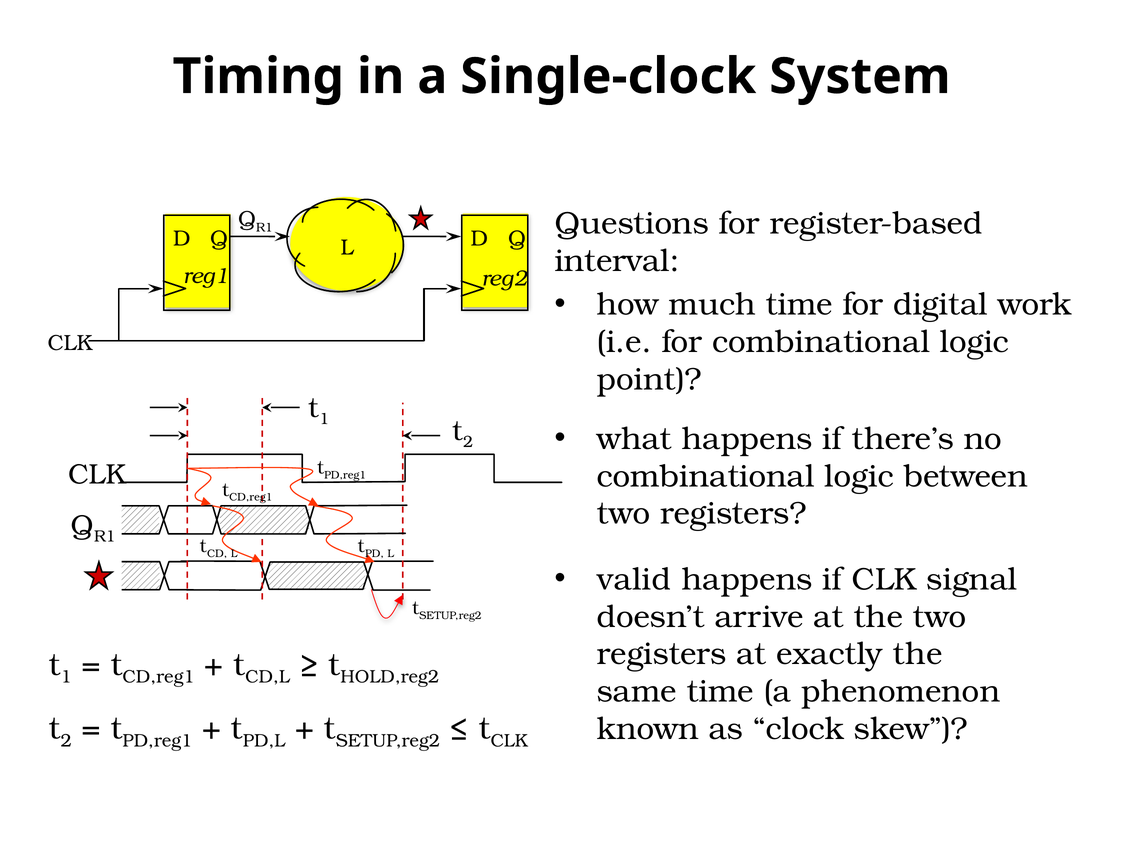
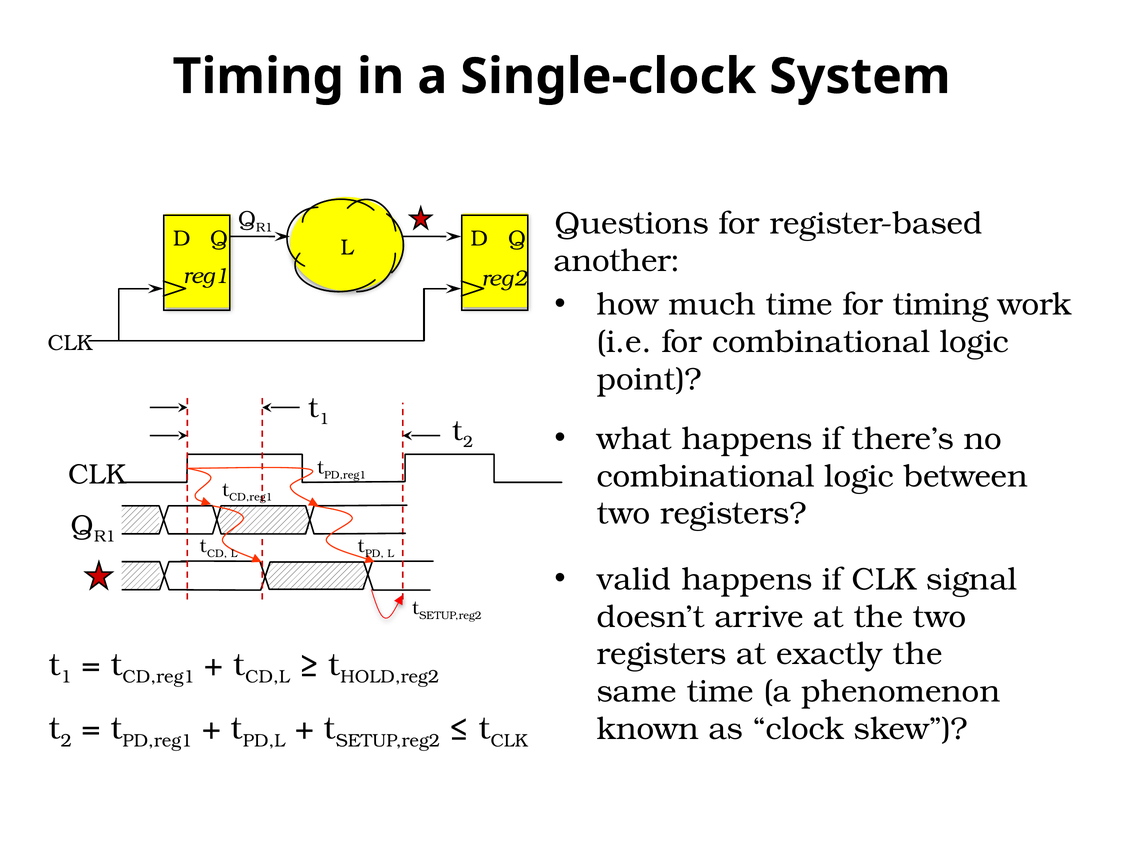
interval: interval -> another
for digital: digital -> timing
